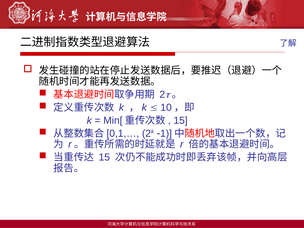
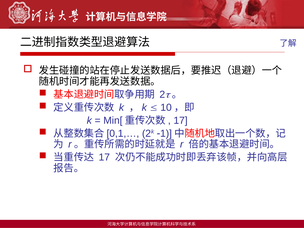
15 at (181, 120): 15 -> 17
15 at (104, 157): 15 -> 17
